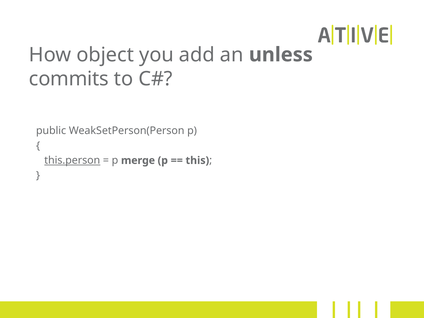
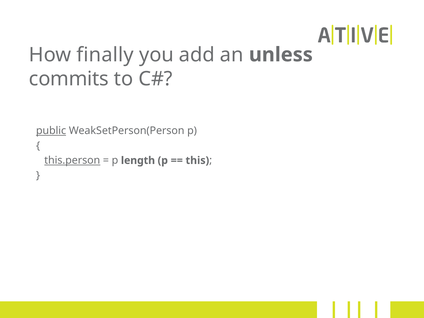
object: object -> finally
public underline: none -> present
merge: merge -> length
